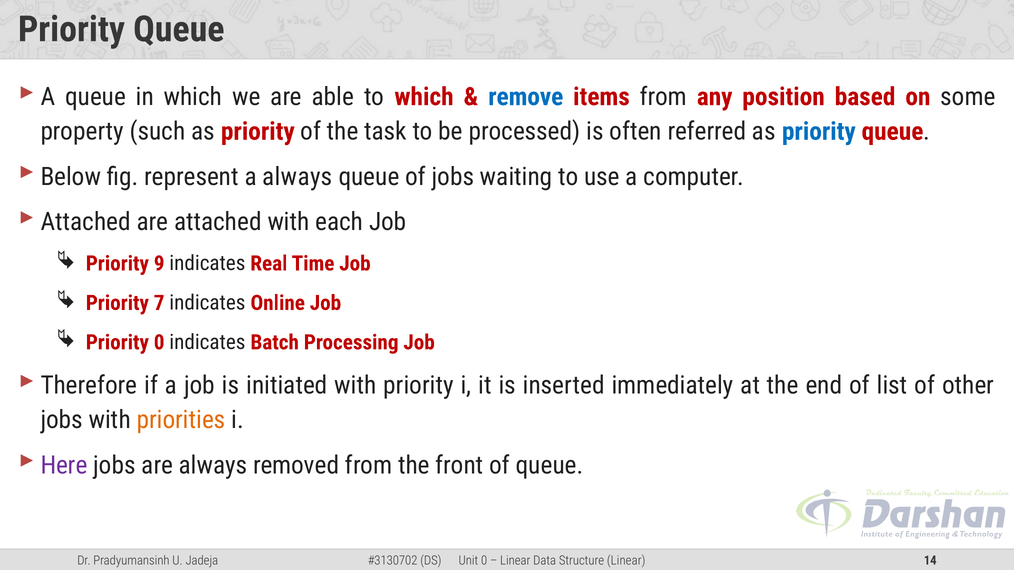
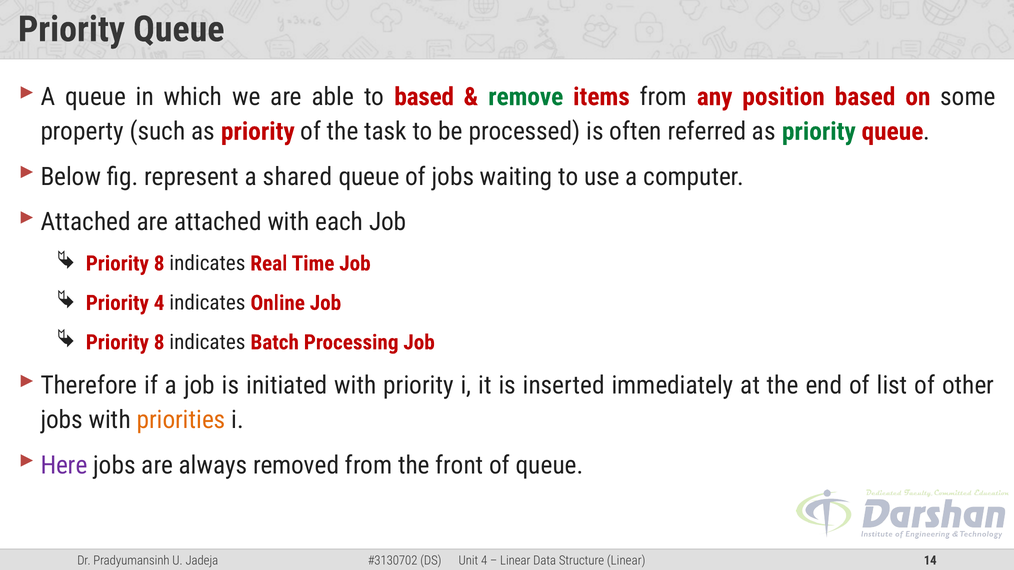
to which: which -> based
remove colour: blue -> green
priority at (819, 132) colour: blue -> green
a always: always -> shared
9 at (159, 264): 9 -> 8
Priority 7: 7 -> 4
0 at (159, 343): 0 -> 8
0 at (484, 561): 0 -> 4
